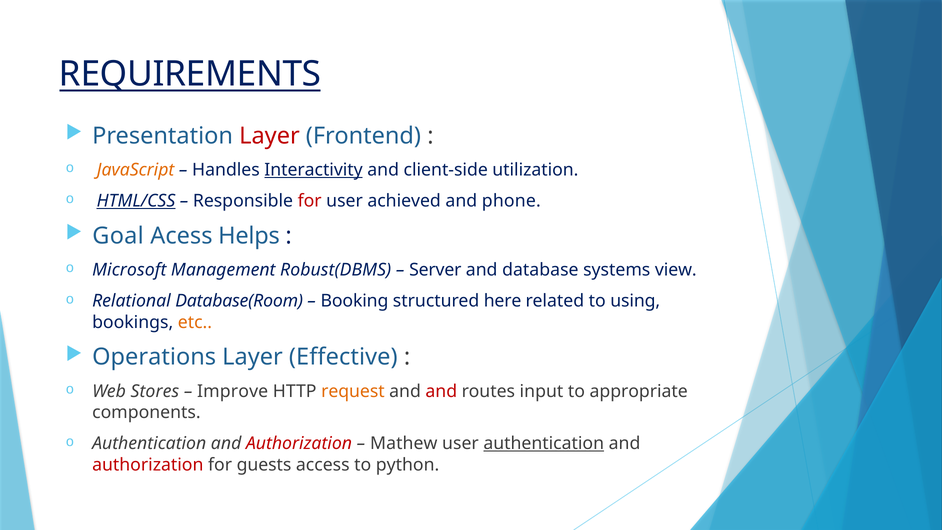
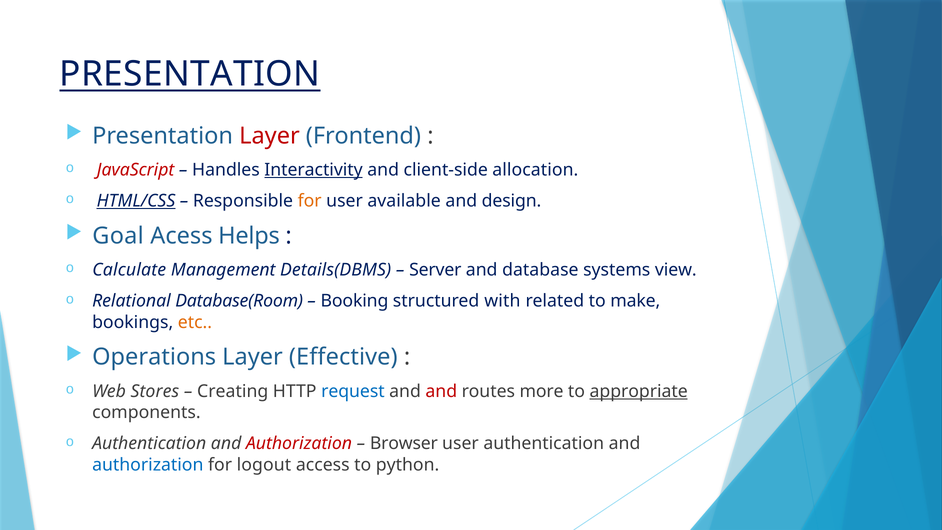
REQUIREMENTS at (190, 74): REQUIREMENTS -> PRESENTATION
JavaScript colour: orange -> red
utilization: utilization -> allocation
for at (310, 201) colour: red -> orange
achieved: achieved -> available
phone: phone -> design
Microsoft: Microsoft -> Calculate
Robust(DBMS: Robust(DBMS -> Details(DBMS
here: here -> with
using: using -> make
Improve: Improve -> Creating
request colour: orange -> blue
input: input -> more
appropriate underline: none -> present
Mathew: Mathew -> Browser
authentication at (544, 443) underline: present -> none
authorization at (148, 465) colour: red -> blue
guests: guests -> logout
